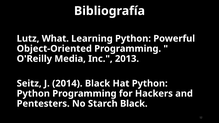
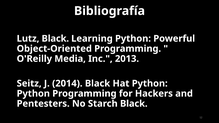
Lutz What: What -> Black
